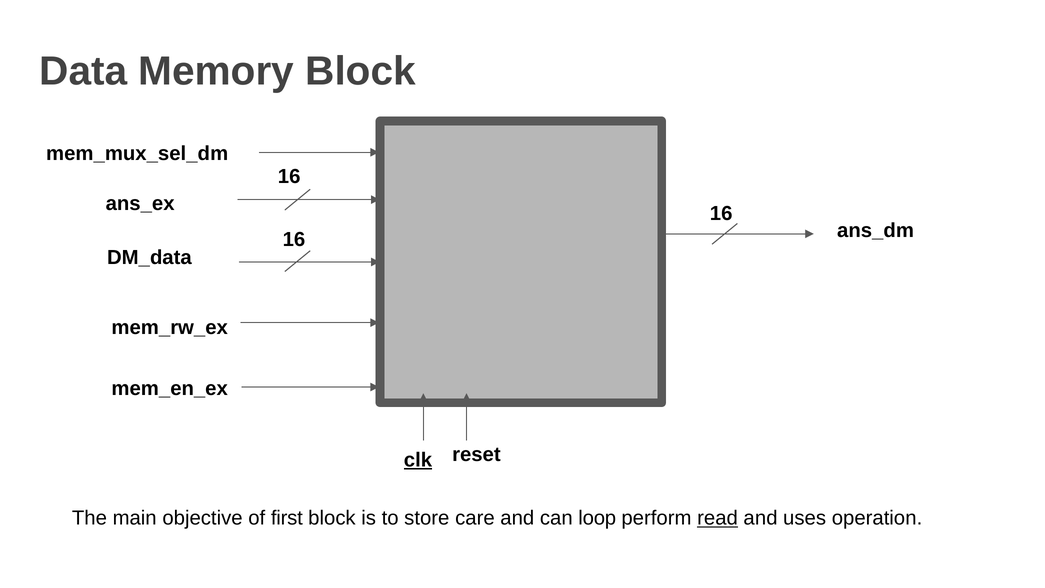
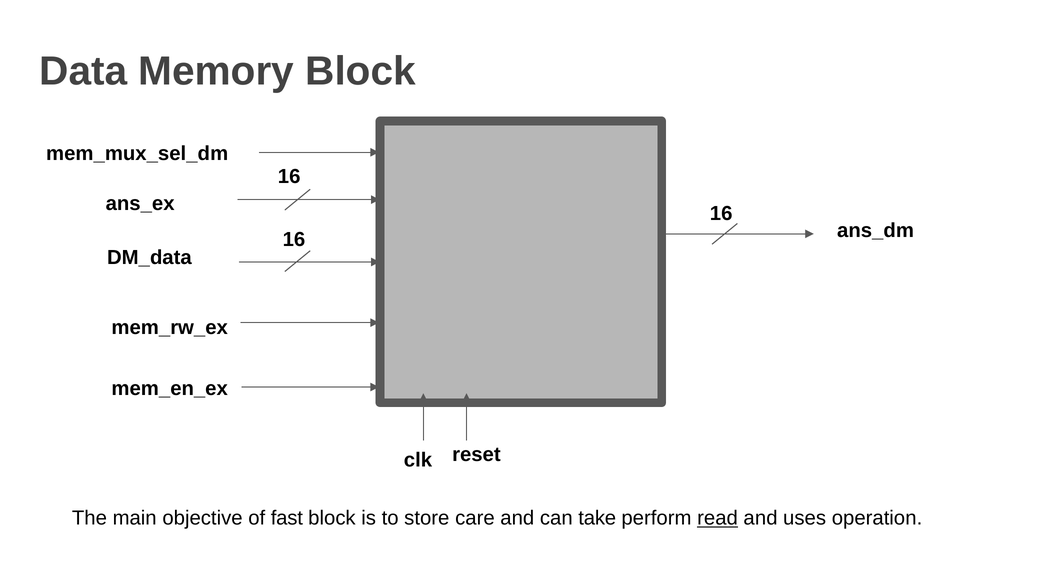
clk underline: present -> none
first: first -> fast
loop: loop -> take
